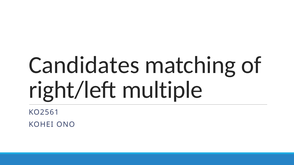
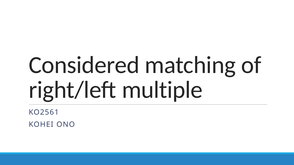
Candidates: Candidates -> Considered
